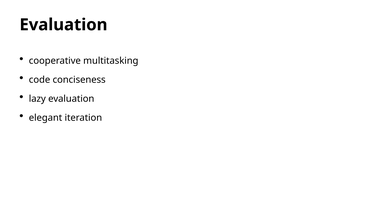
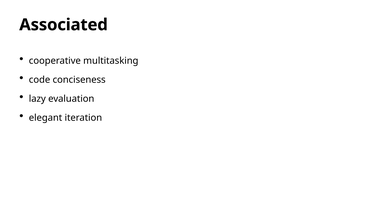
Evaluation at (63, 25): Evaluation -> Associated
